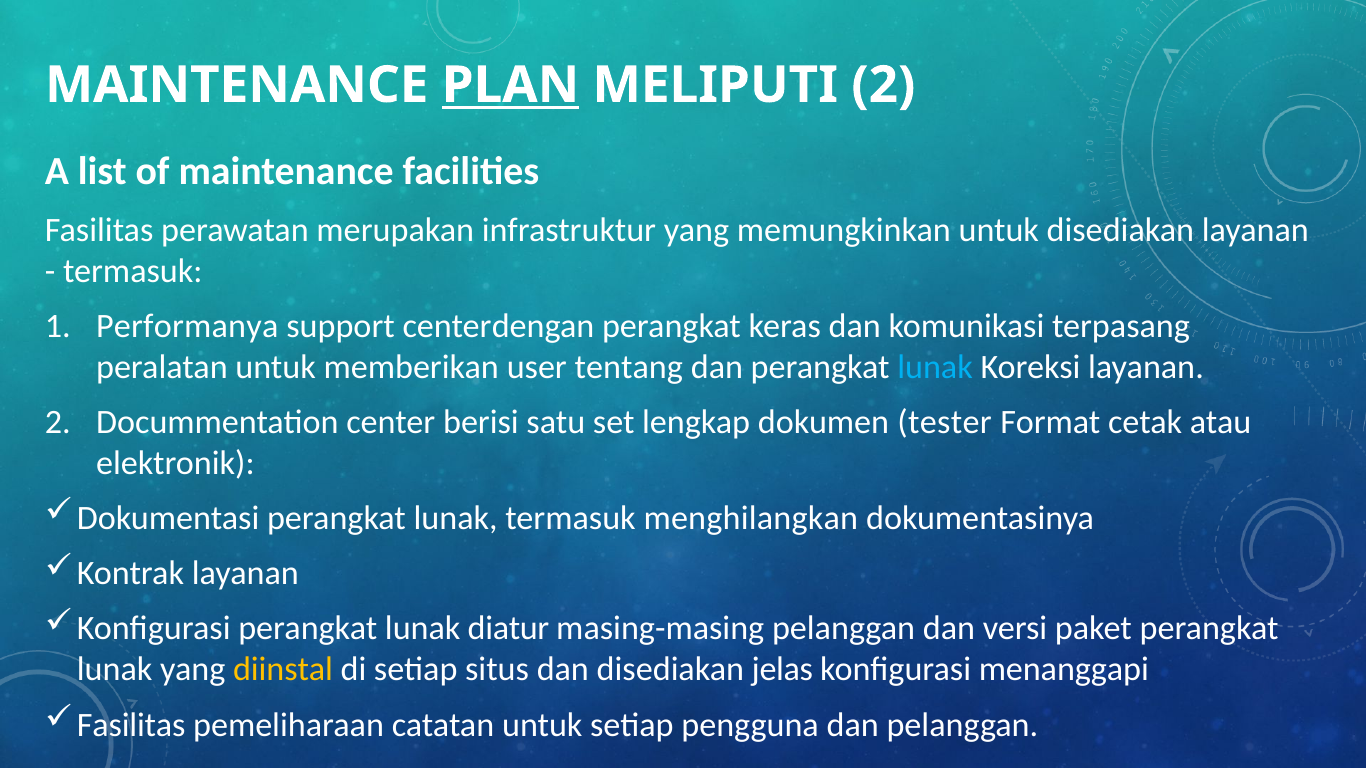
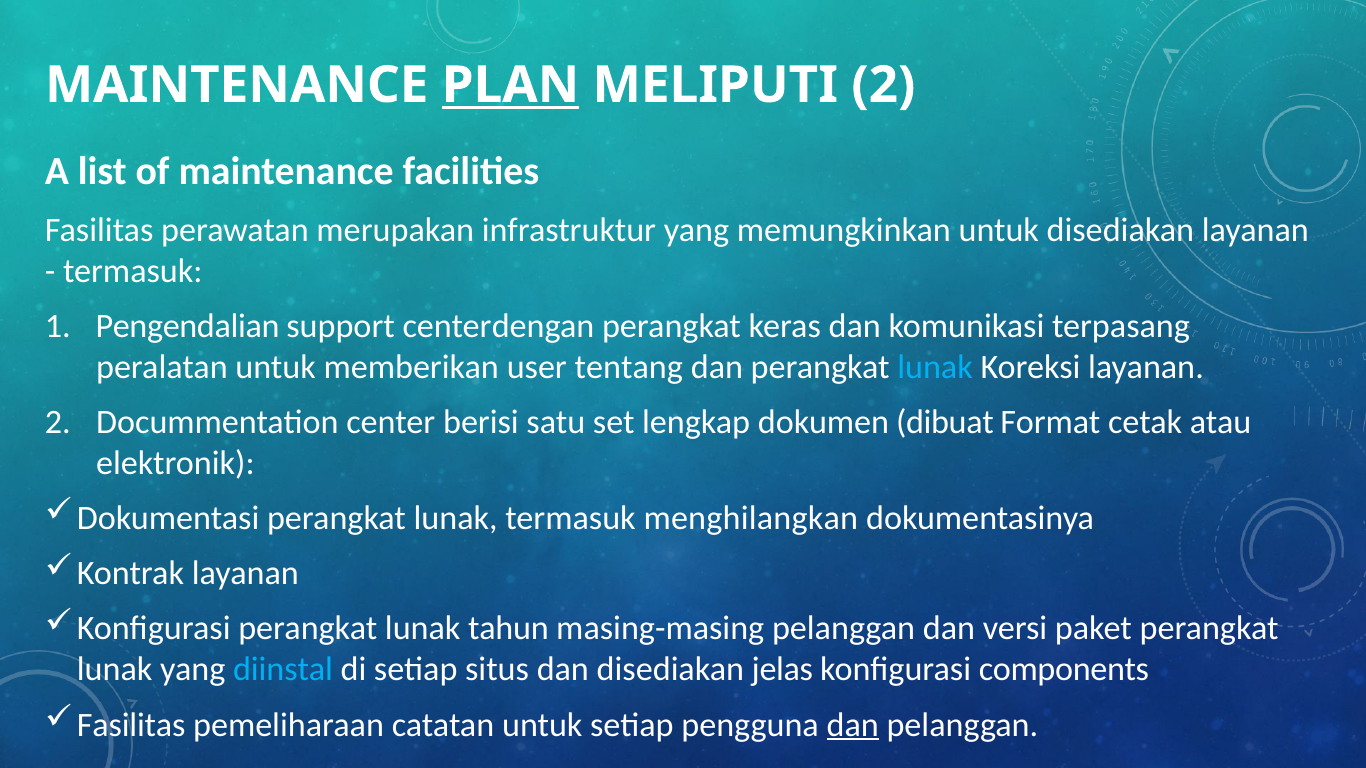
Performanya: Performanya -> Pengendalian
tester: tester -> dibuat
diatur: diatur -> tahun
diinstal colour: yellow -> light blue
menanggapi: menanggapi -> components
dan at (853, 725) underline: none -> present
